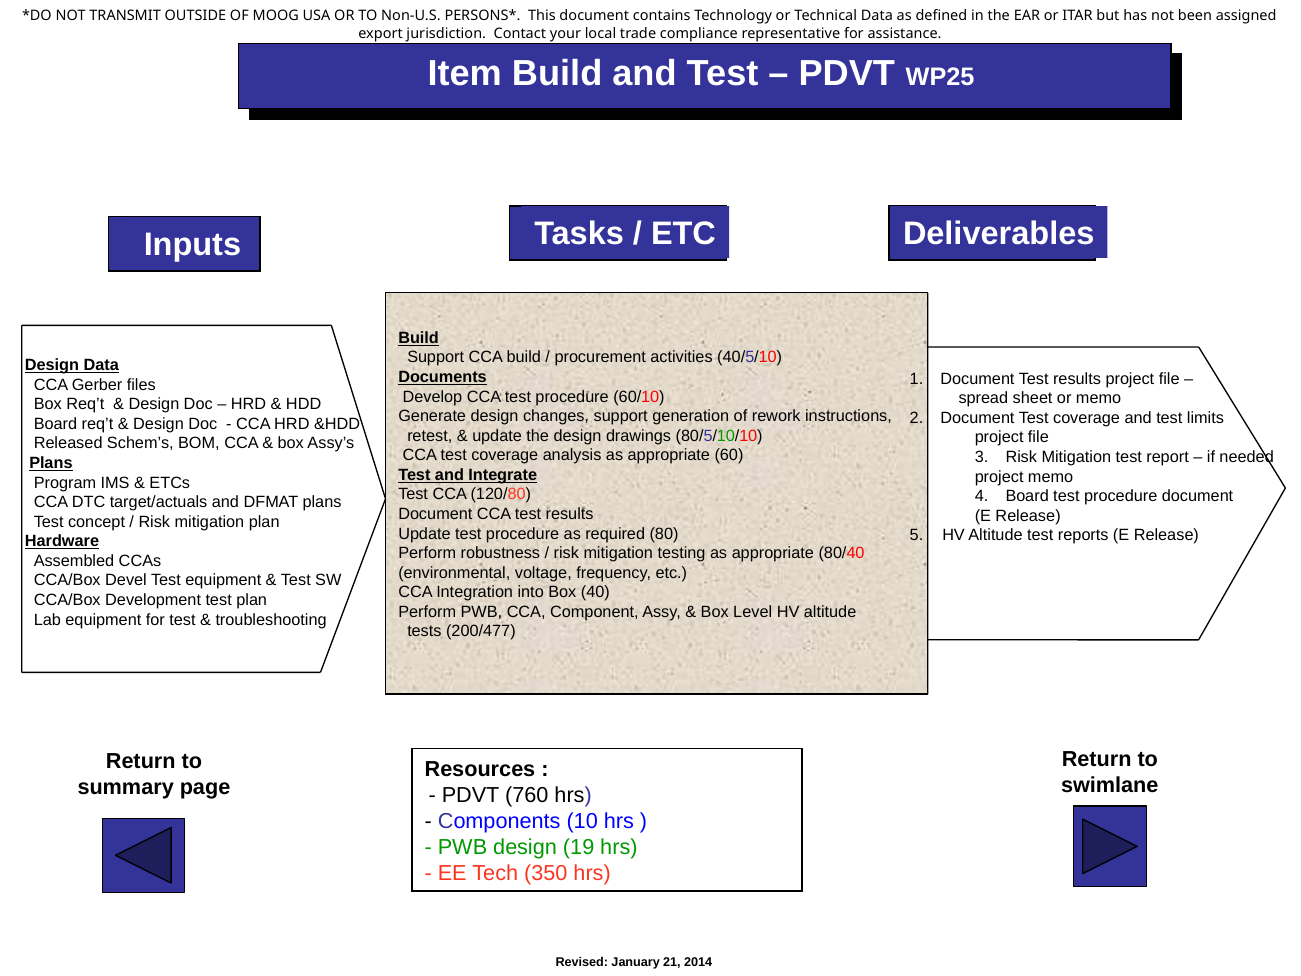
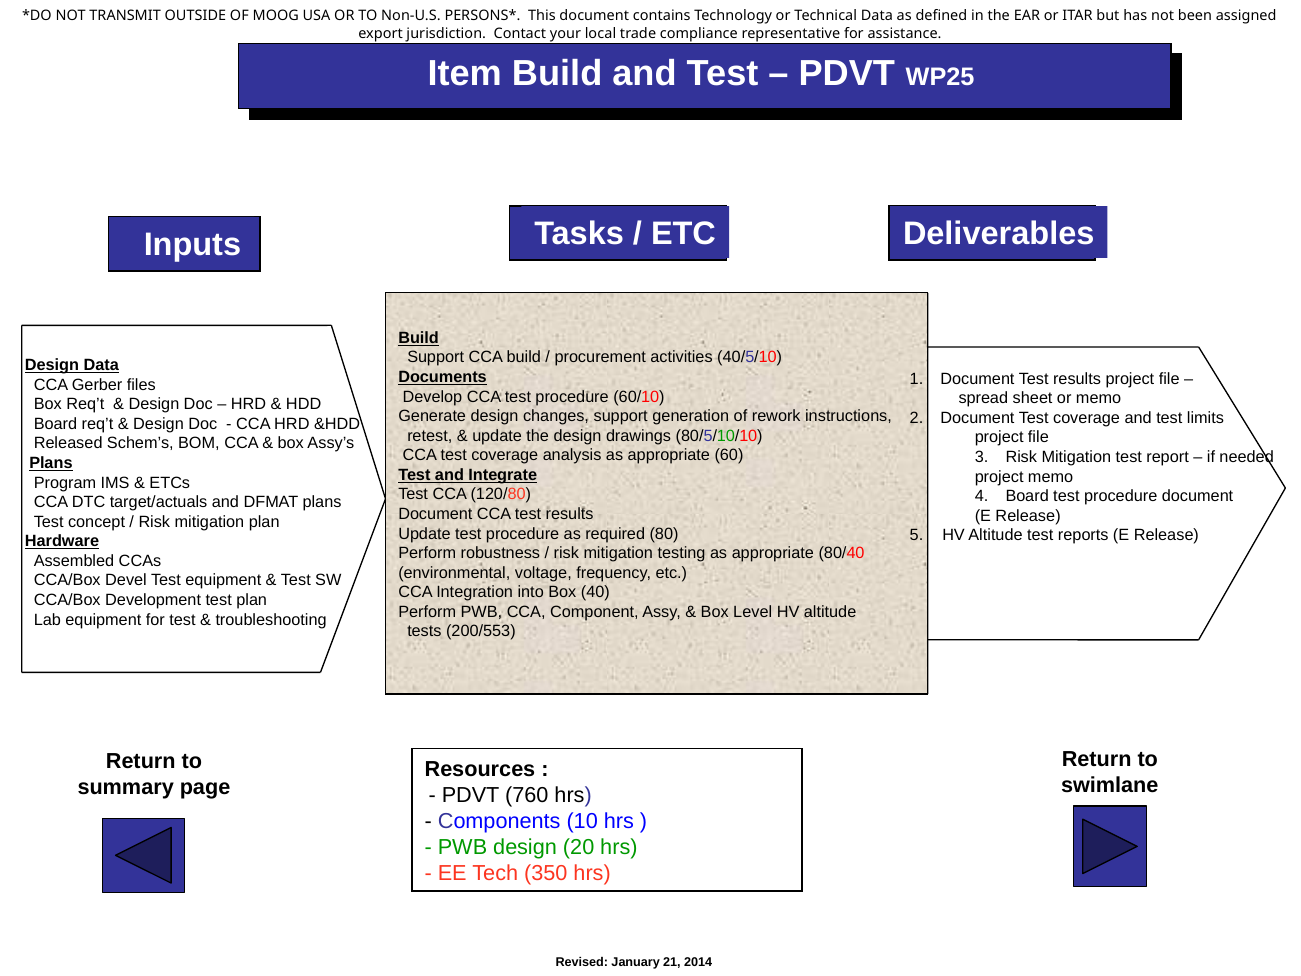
200/477: 200/477 -> 200/553
19: 19 -> 20
